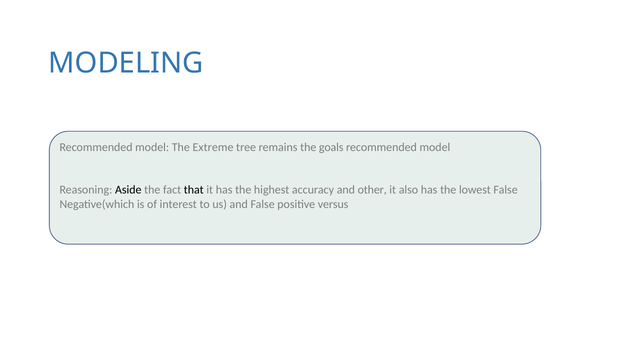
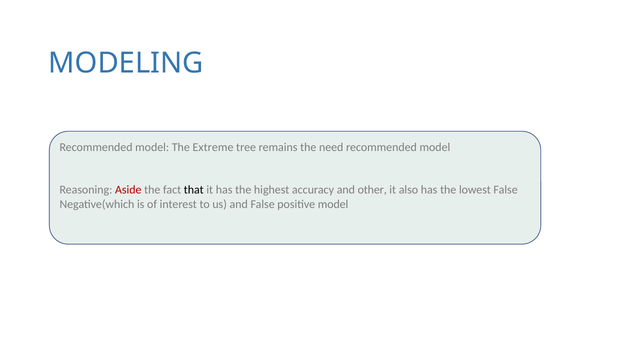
goals: goals -> need
Aside colour: black -> red
positive versus: versus -> model
